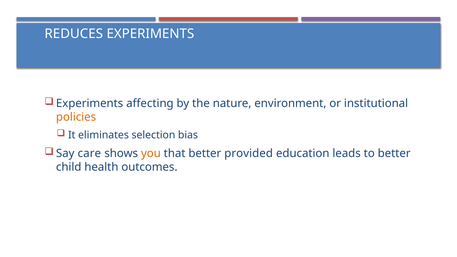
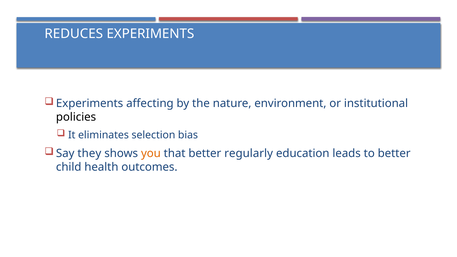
policies colour: orange -> black
care: care -> they
provided: provided -> regularly
